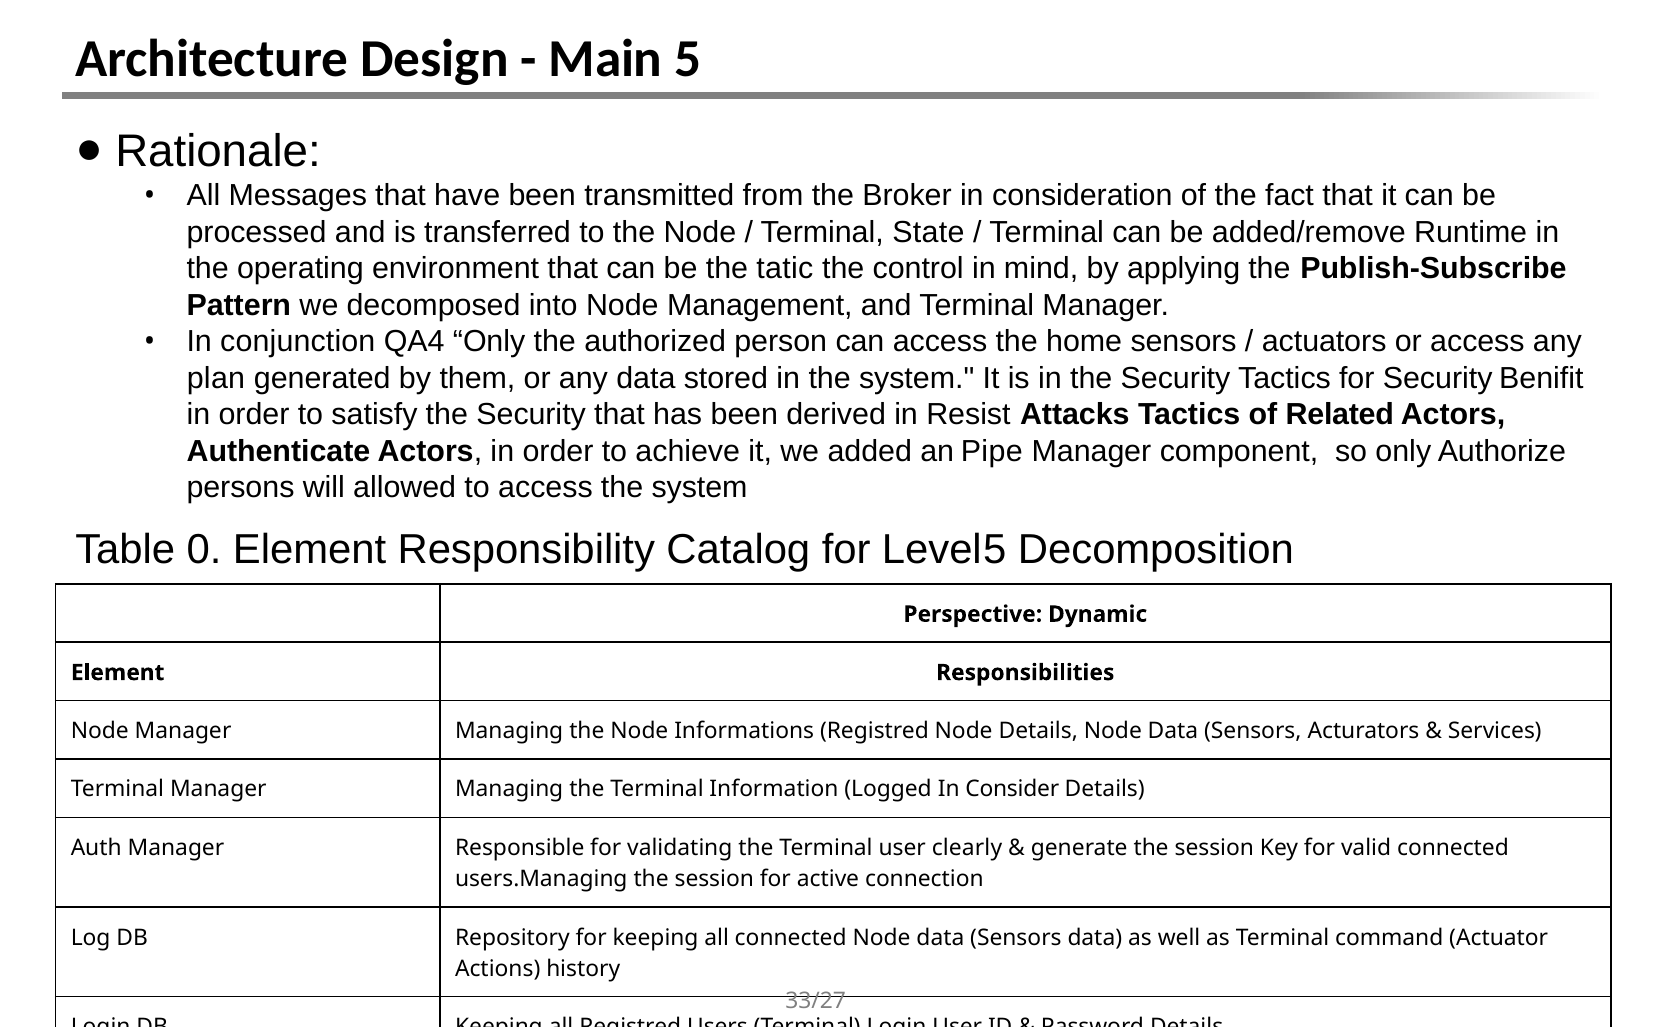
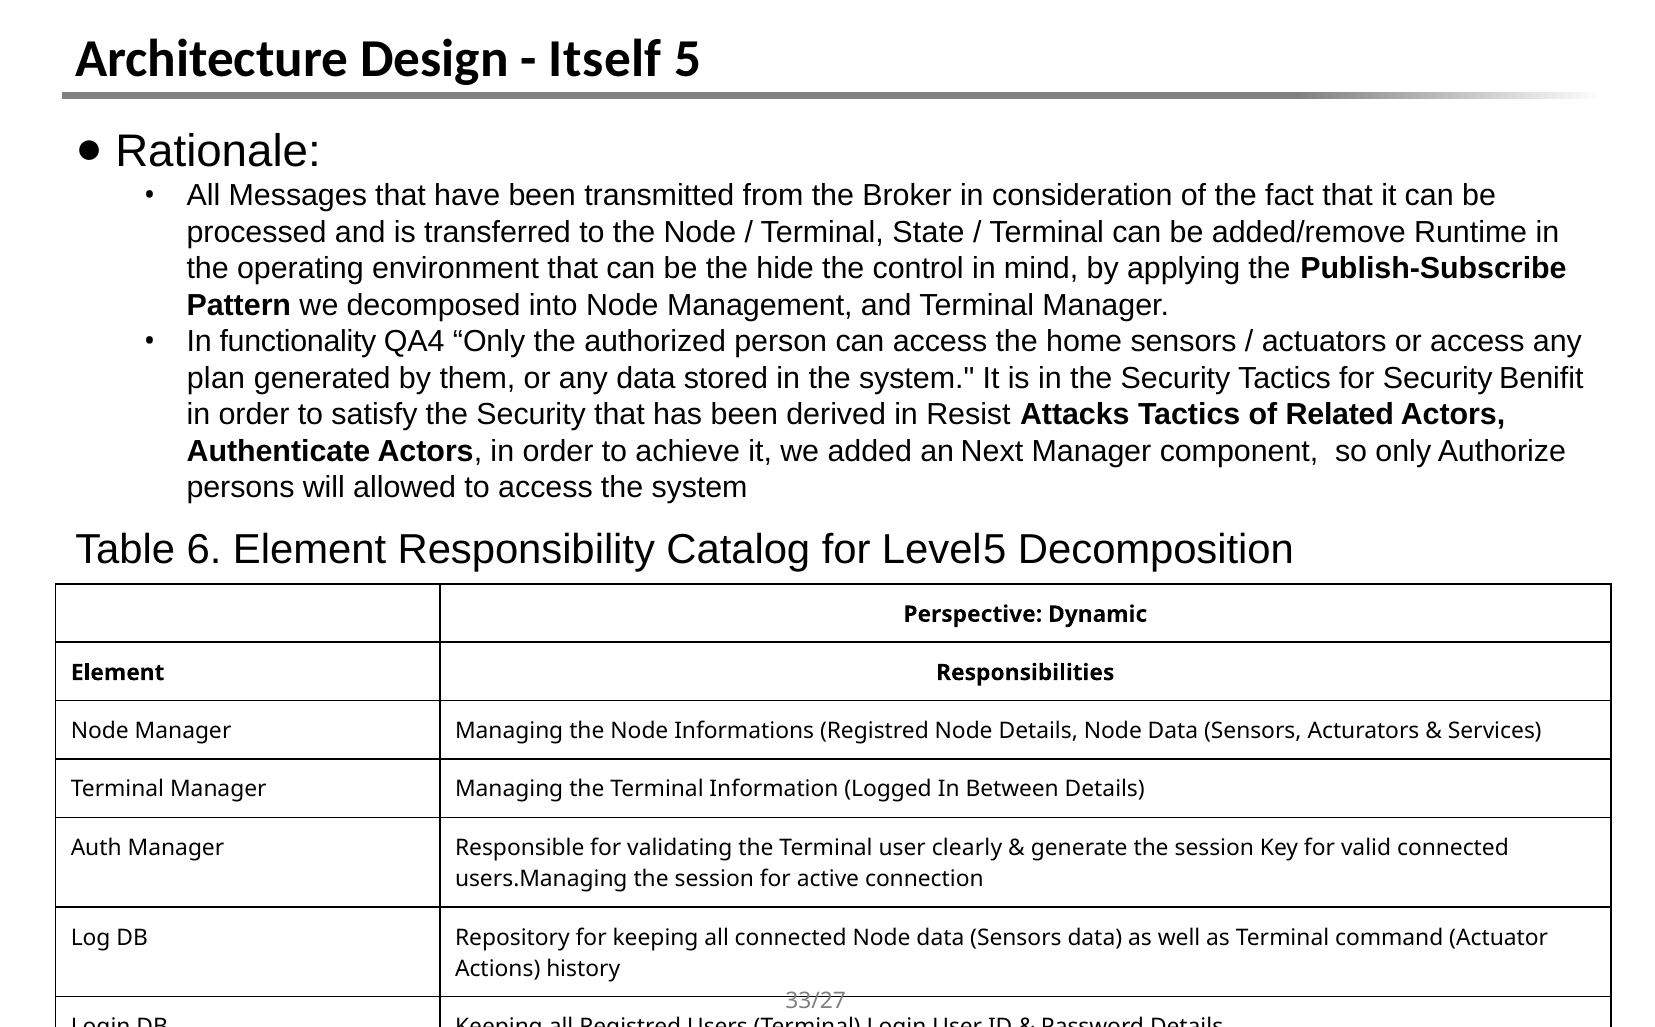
Main: Main -> Itself
tatic: tatic -> hide
conjunction: conjunction -> functionality
Pipe: Pipe -> Next
0: 0 -> 6
Consider: Consider -> Between
